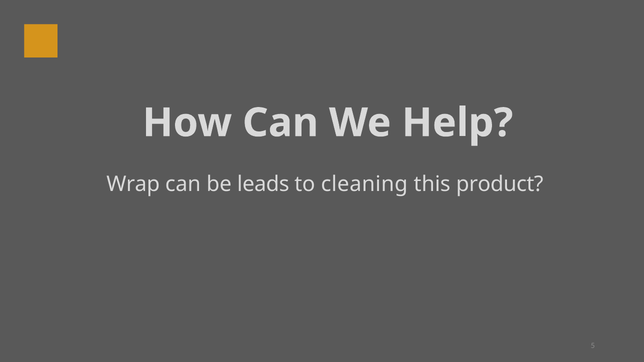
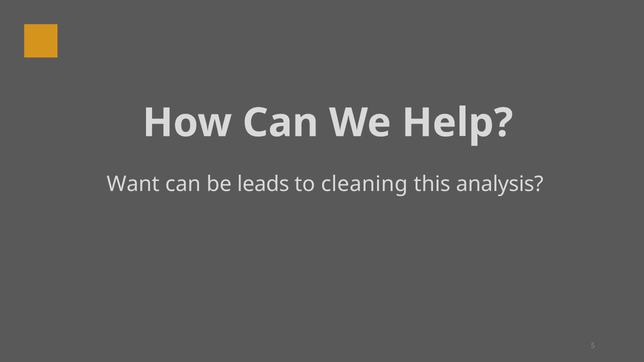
Wrap: Wrap -> Want
product: product -> analysis
